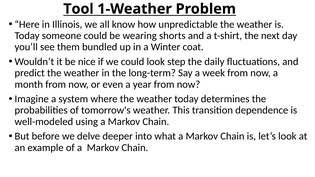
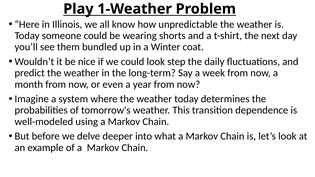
Tool: Tool -> Play
